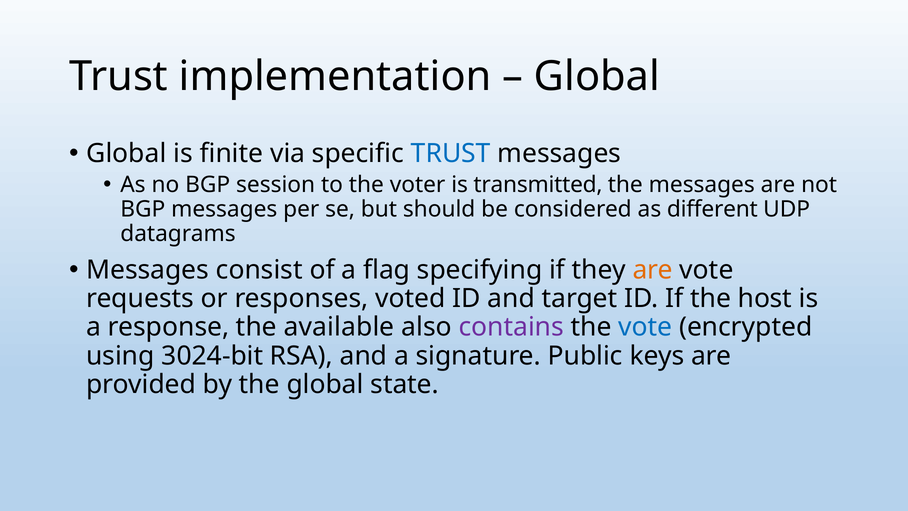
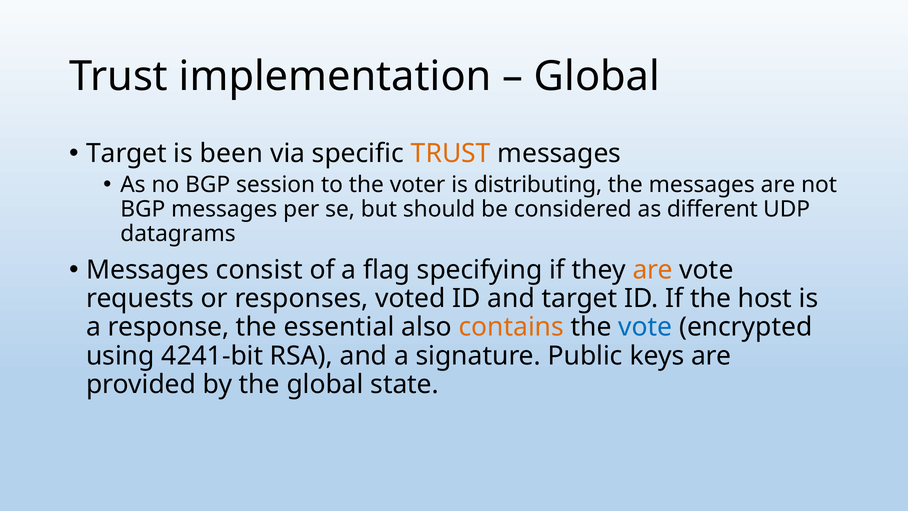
Global at (126, 154): Global -> Target
finite: finite -> been
TRUST at (451, 154) colour: blue -> orange
transmitted: transmitted -> distributing
available: available -> essential
contains colour: purple -> orange
3024-bit: 3024-bit -> 4241-bit
